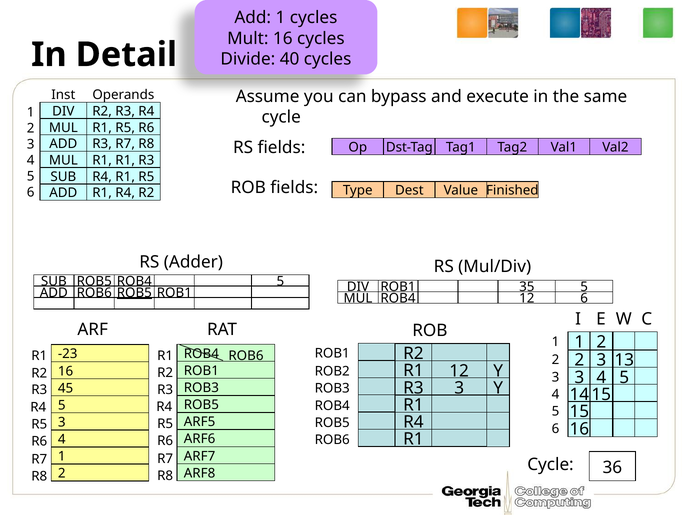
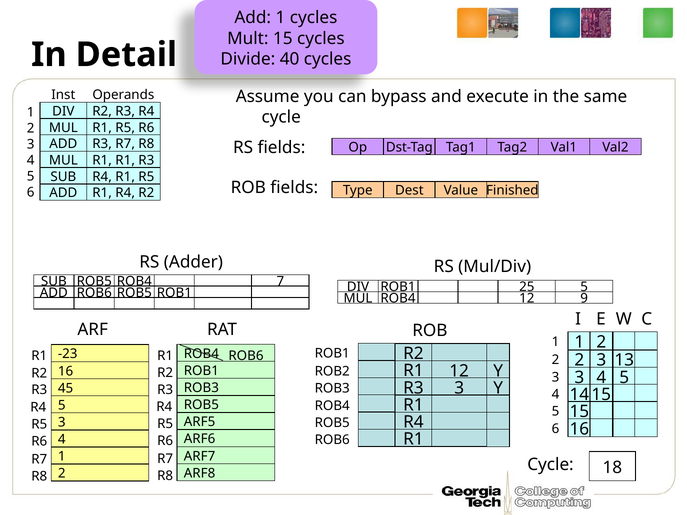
Mult 16: 16 -> 15
ROB4 5: 5 -> 7
35: 35 -> 25
ROB5 at (134, 293) underline: present -> none
12 6: 6 -> 9
36: 36 -> 18
